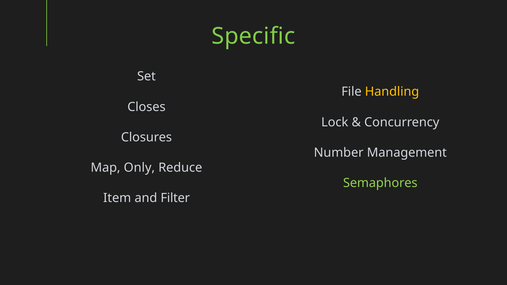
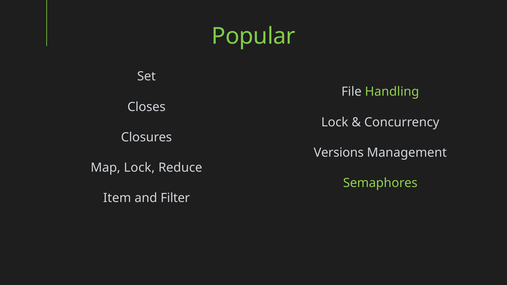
Specific: Specific -> Popular
Handling colour: yellow -> light green
Number: Number -> Versions
Map Only: Only -> Lock
